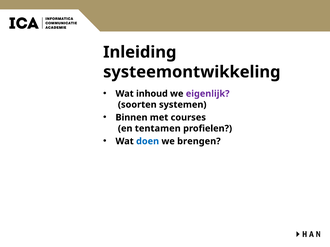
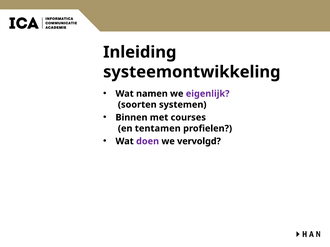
inhoud: inhoud -> namen
doen colour: blue -> purple
brengen: brengen -> vervolgd
